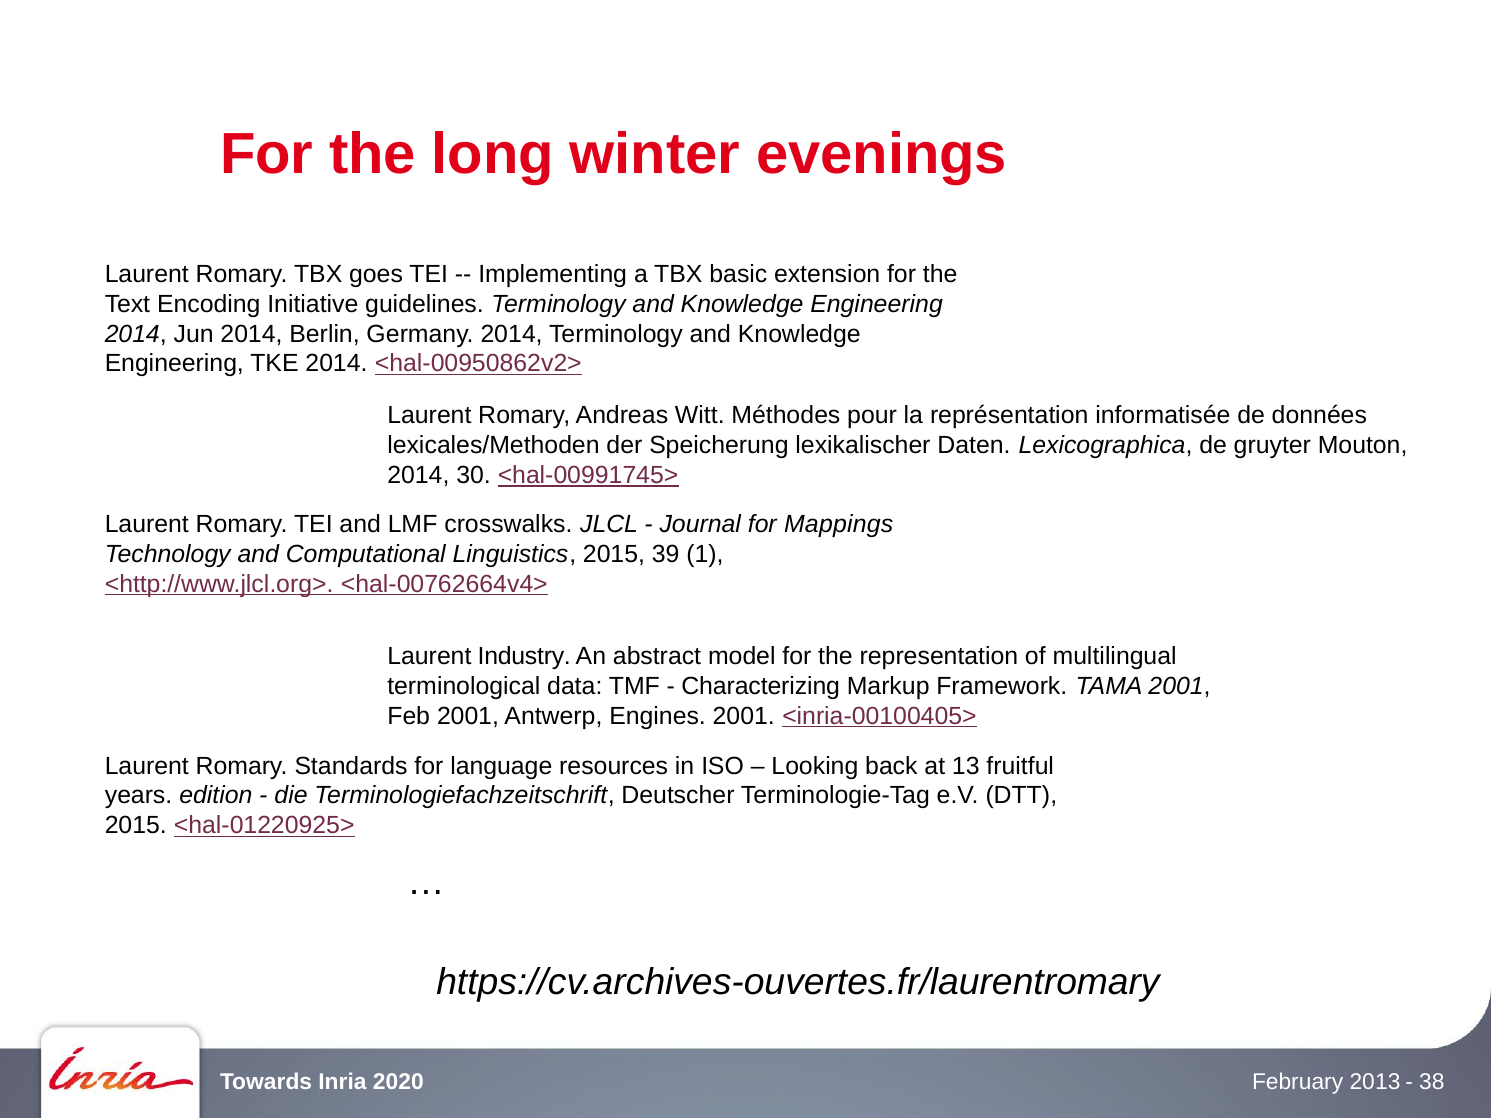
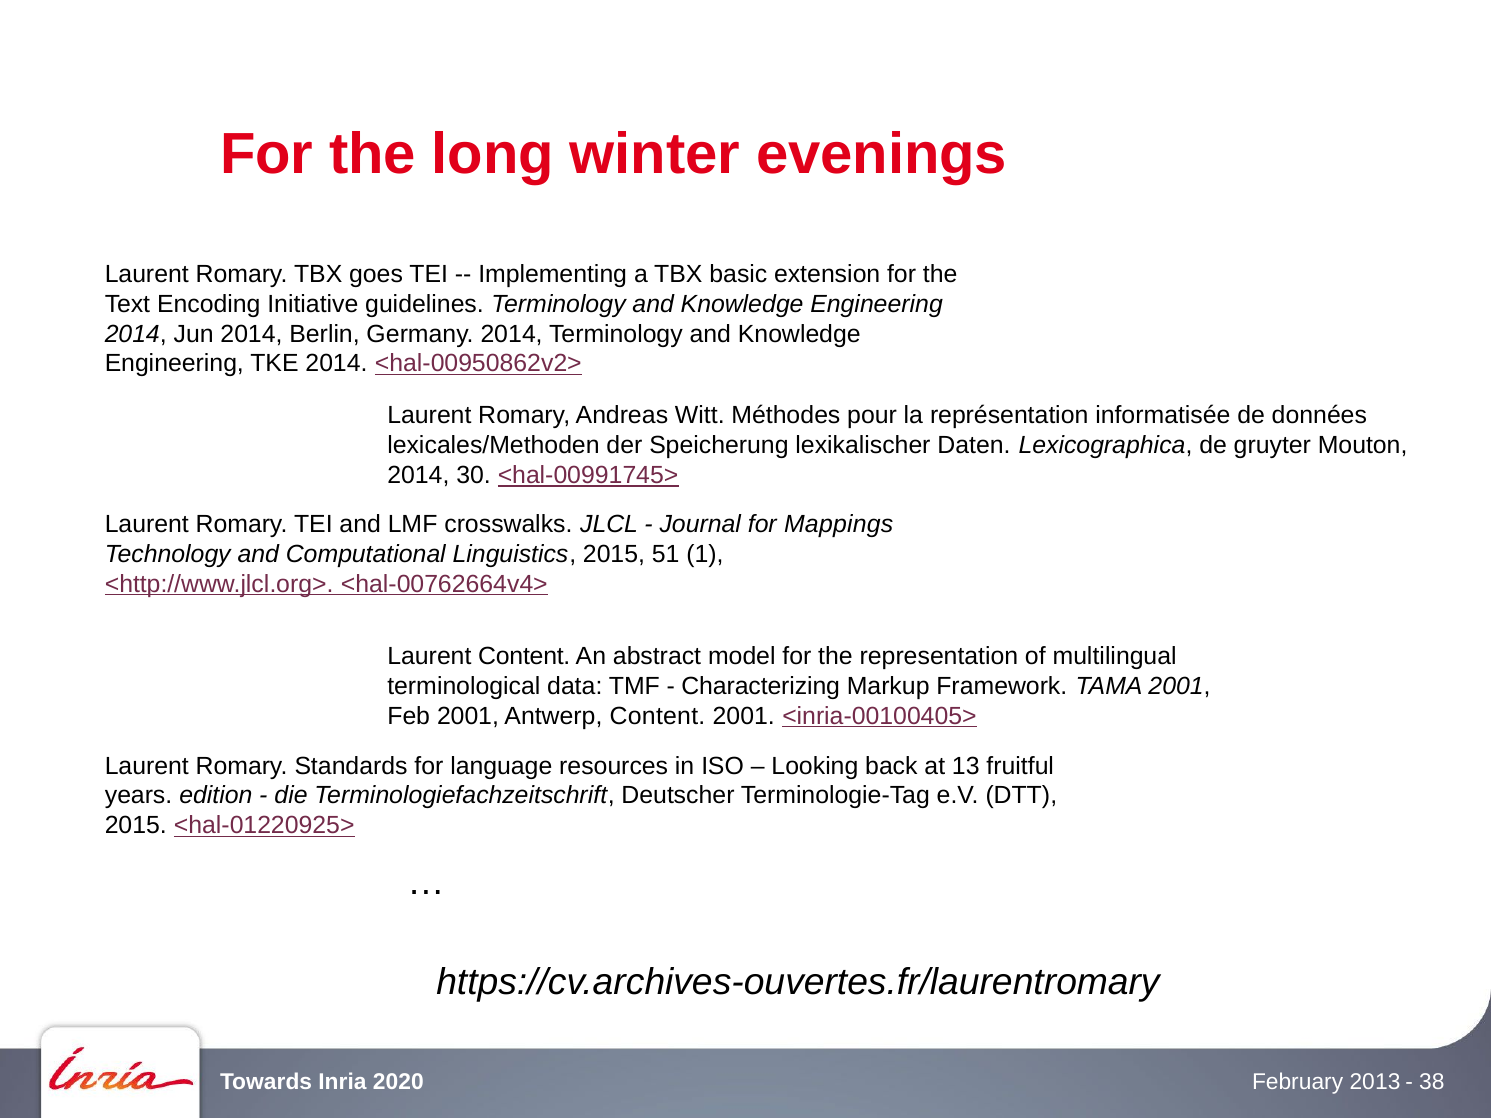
39: 39 -> 51
Laurent Industry: Industry -> Content
Antwerp Engines: Engines -> Content
